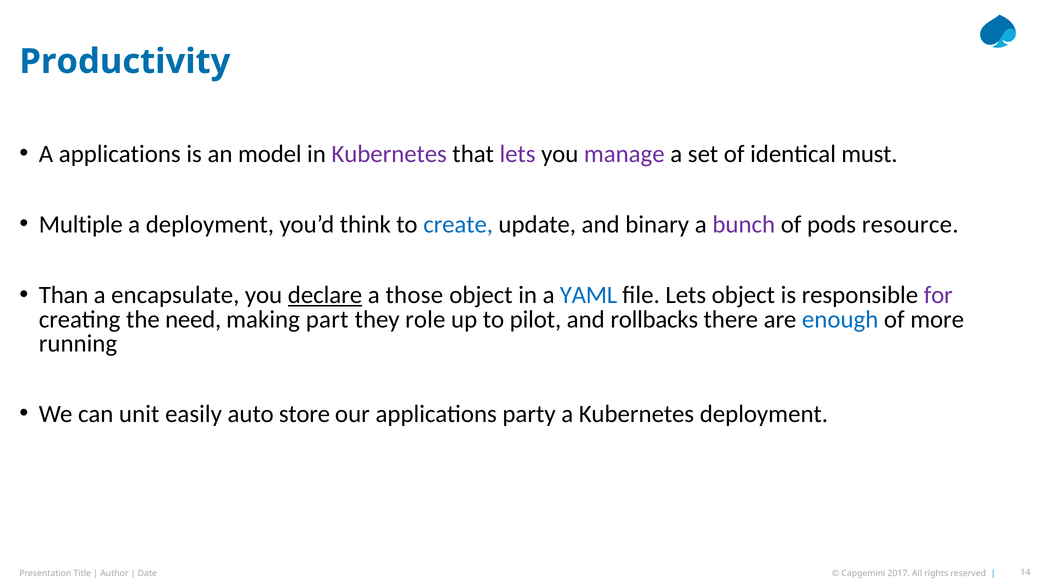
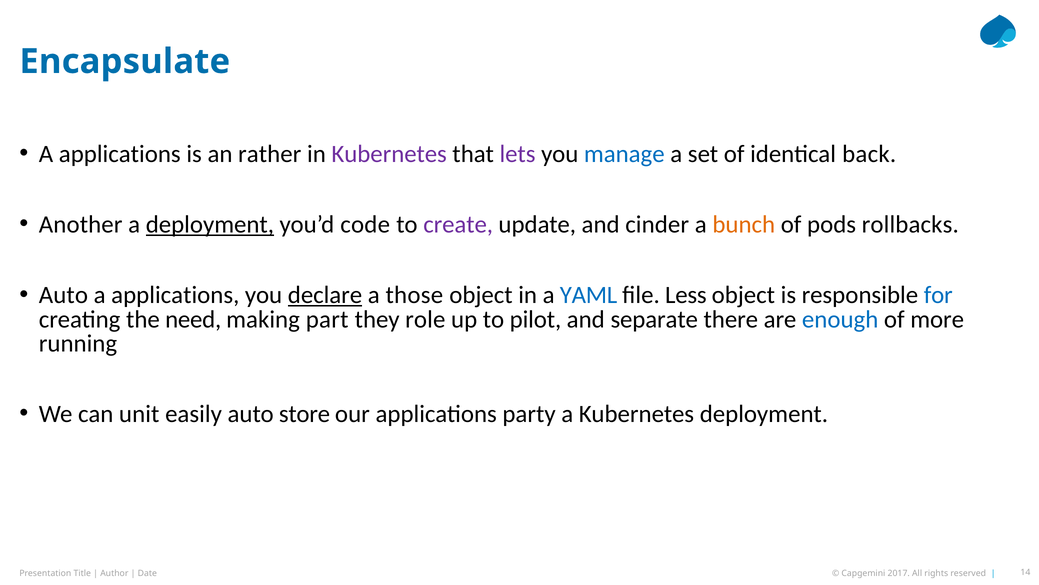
Productivity: Productivity -> Encapsulate
model: model -> rather
manage colour: purple -> blue
must: must -> back
Multiple: Multiple -> Another
deployment at (210, 224) underline: none -> present
think: think -> code
create colour: blue -> purple
binary: binary -> cinder
bunch colour: purple -> orange
resource: resource -> rollbacks
Than at (64, 295): Than -> Auto
encapsulate at (175, 295): encapsulate -> applications
file Lets: Lets -> Less
for colour: purple -> blue
rollbacks: rollbacks -> separate
